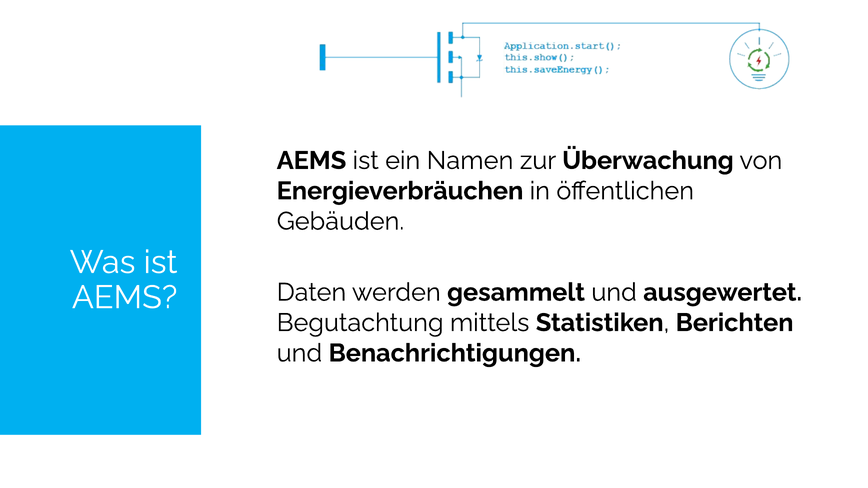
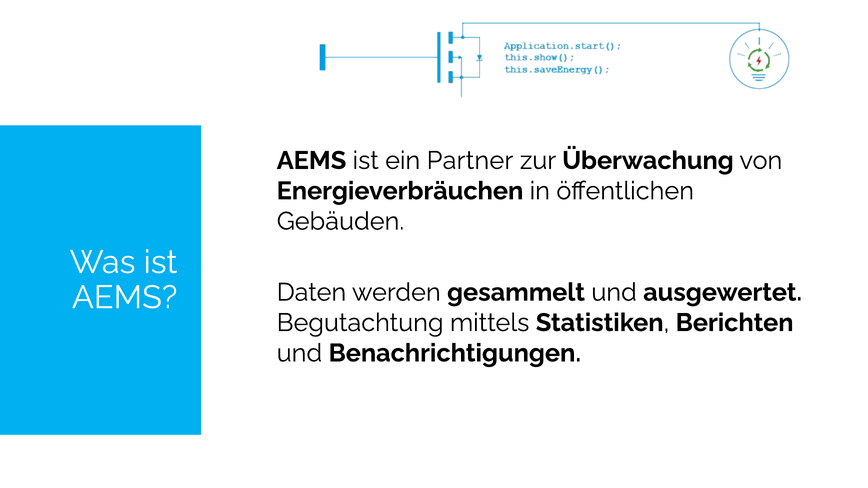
Namen: Namen -> Partner
